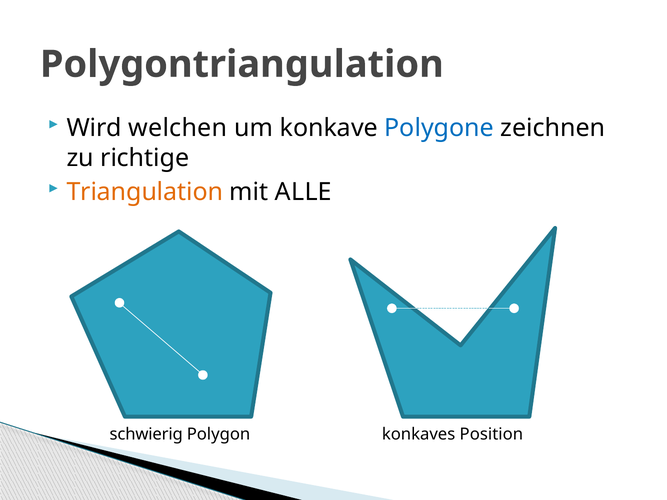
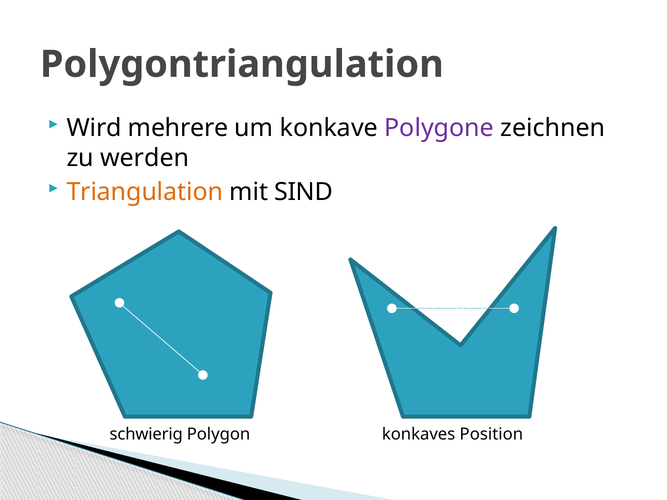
welchen: welchen -> mehrere
Polygone colour: blue -> purple
richtige: richtige -> werden
ALLE: ALLE -> SIND
